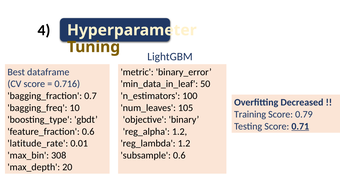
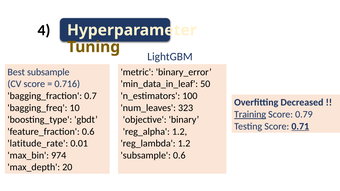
Best dataframe: dataframe -> subsample
105: 105 -> 323
Training underline: none -> present
308: 308 -> 974
